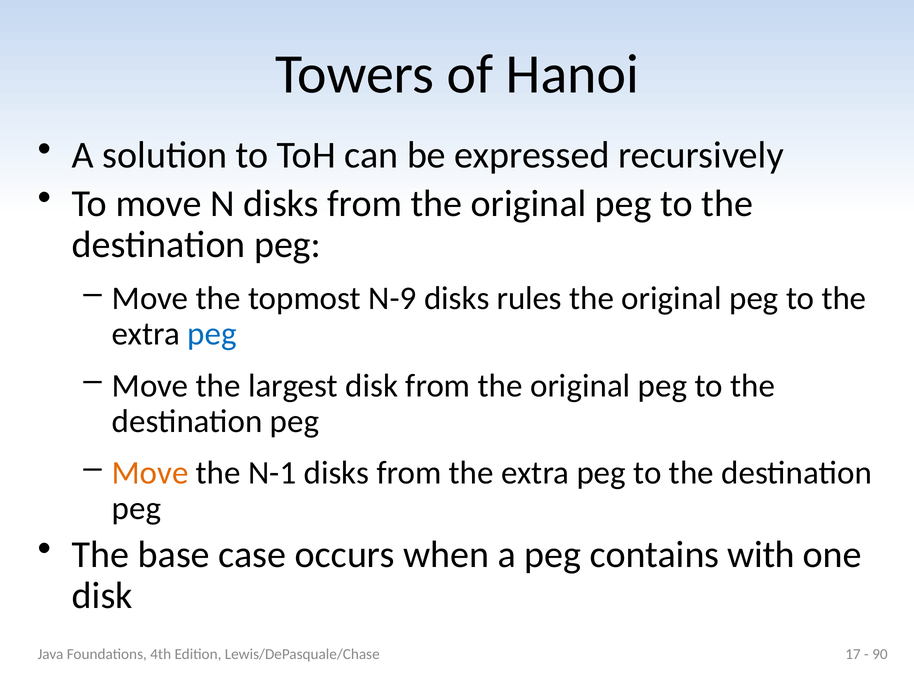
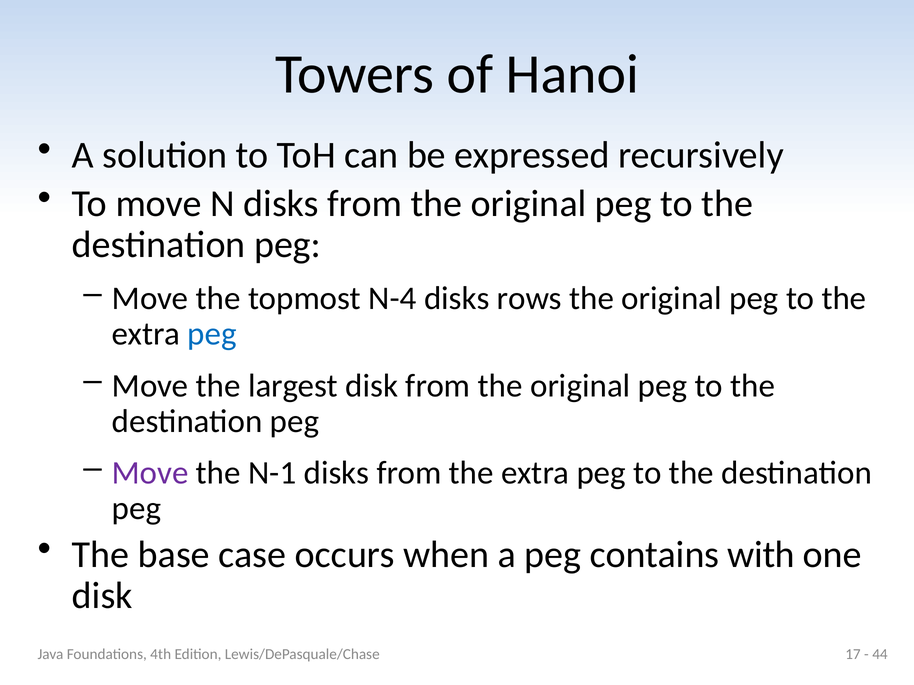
N-9: N-9 -> N-4
rules: rules -> rows
Move at (150, 473) colour: orange -> purple
90: 90 -> 44
